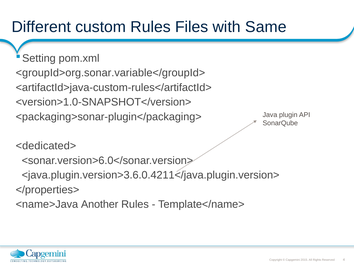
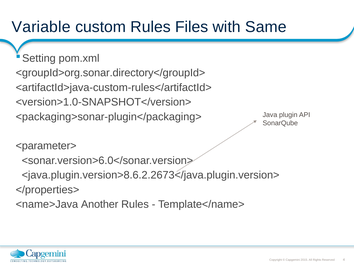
Different: Different -> Variable
<groupId>org.sonar.variable</groupId>: <groupId>org.sonar.variable</groupId> -> <groupId>org.sonar.directory</groupId>
<dedicated>: <dedicated> -> <parameter>
<java.plugin.version>3.6.0.4211</java.plugin.version>: <java.plugin.version>3.6.0.4211</java.plugin.version> -> <java.plugin.version>8.6.2.2673</java.plugin.version>
